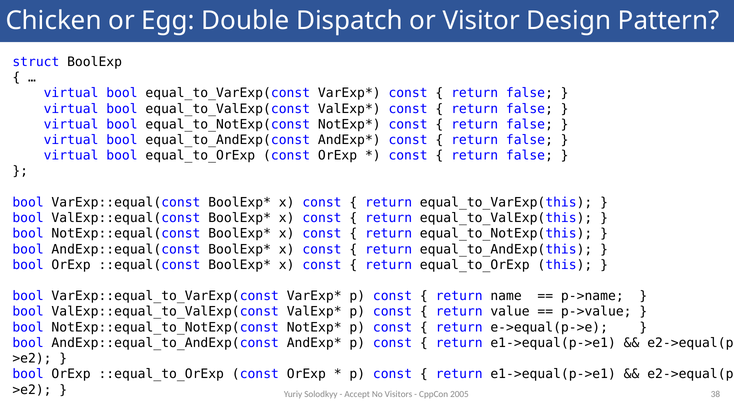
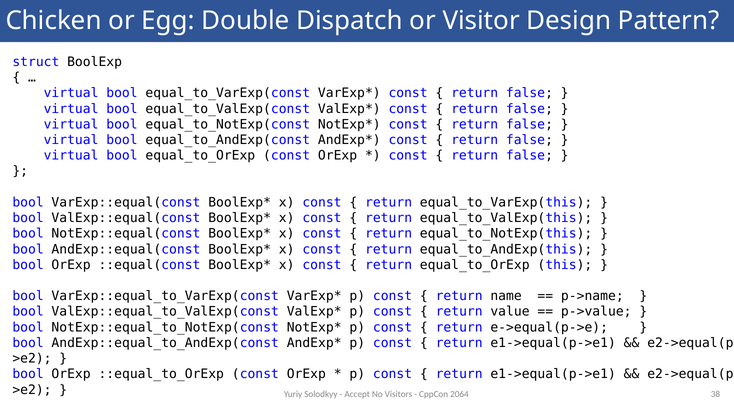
2005: 2005 -> 2064
